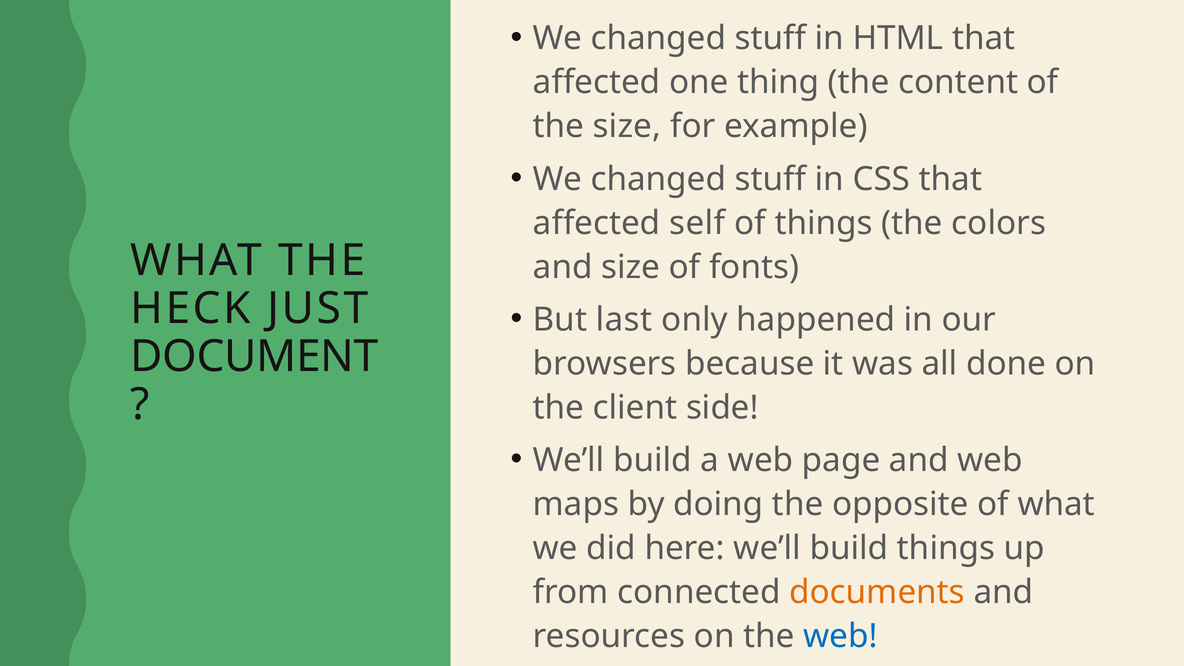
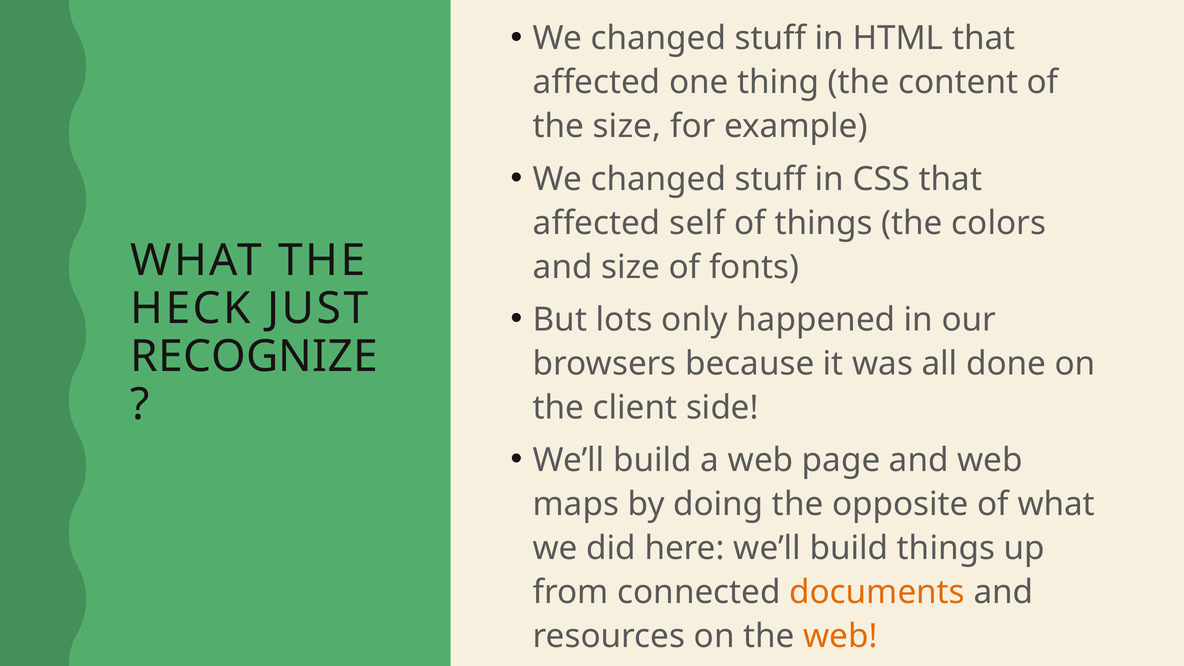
last: last -> lots
DOCUMENT: DOCUMENT -> RECOGNIZE
web at (840, 636) colour: blue -> orange
